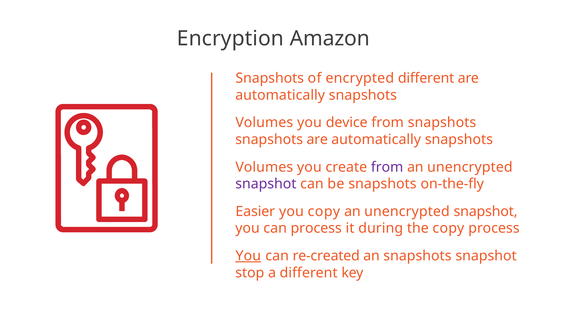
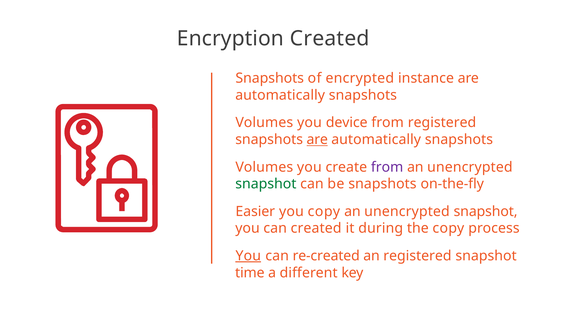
Encryption Amazon: Amazon -> Created
encrypted different: different -> instance
from snapshots: snapshots -> registered
are at (317, 139) underline: none -> present
snapshot at (266, 184) colour: purple -> green
can process: process -> created
an snapshots: snapshots -> registered
stop: stop -> time
